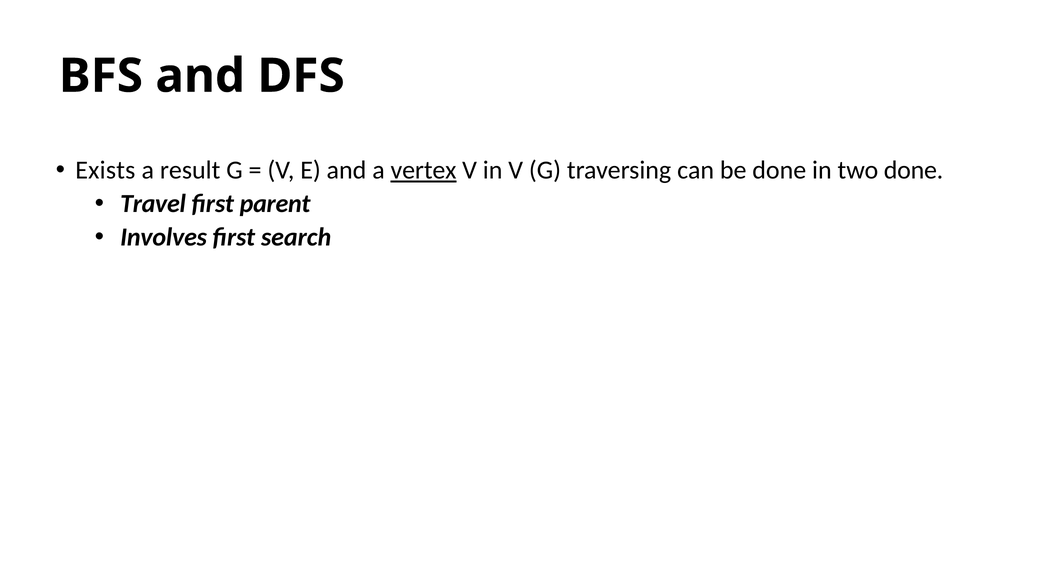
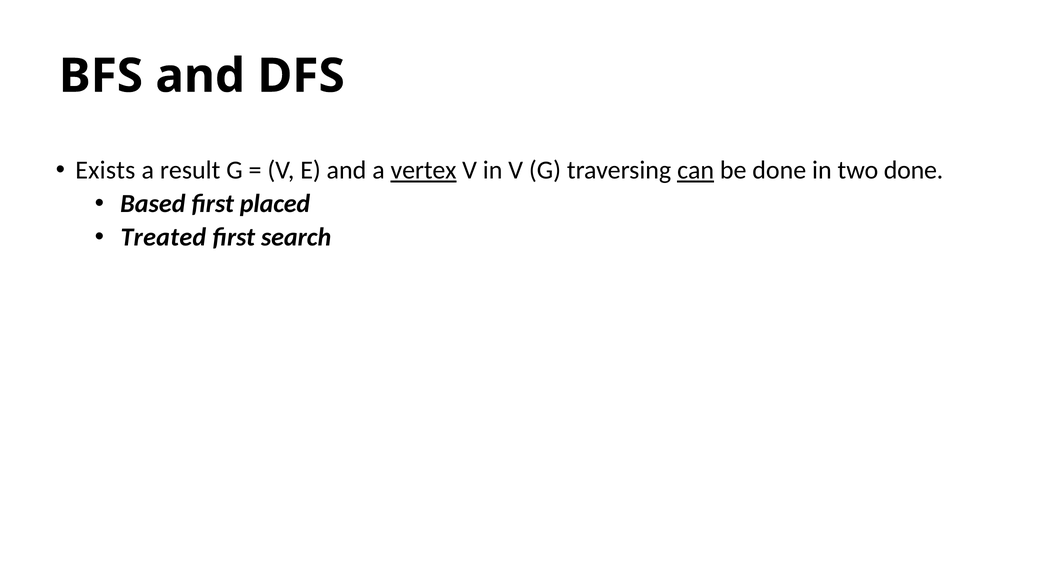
can underline: none -> present
Travel: Travel -> Based
parent: parent -> placed
Involves: Involves -> Treated
